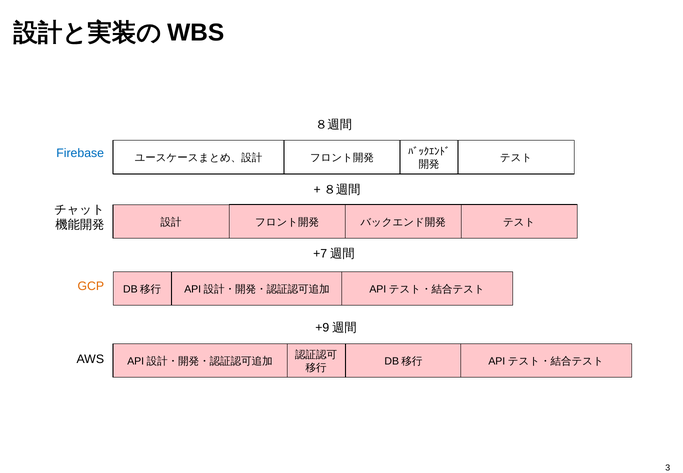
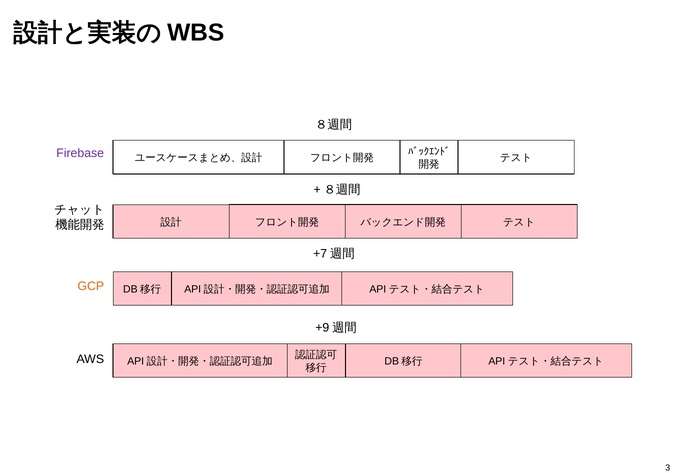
Firebase colour: blue -> purple
